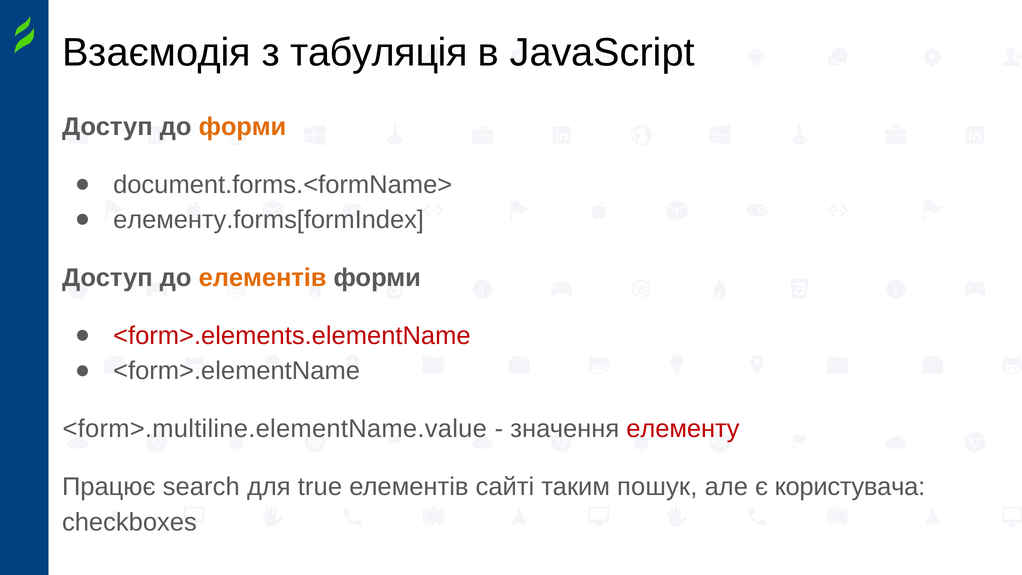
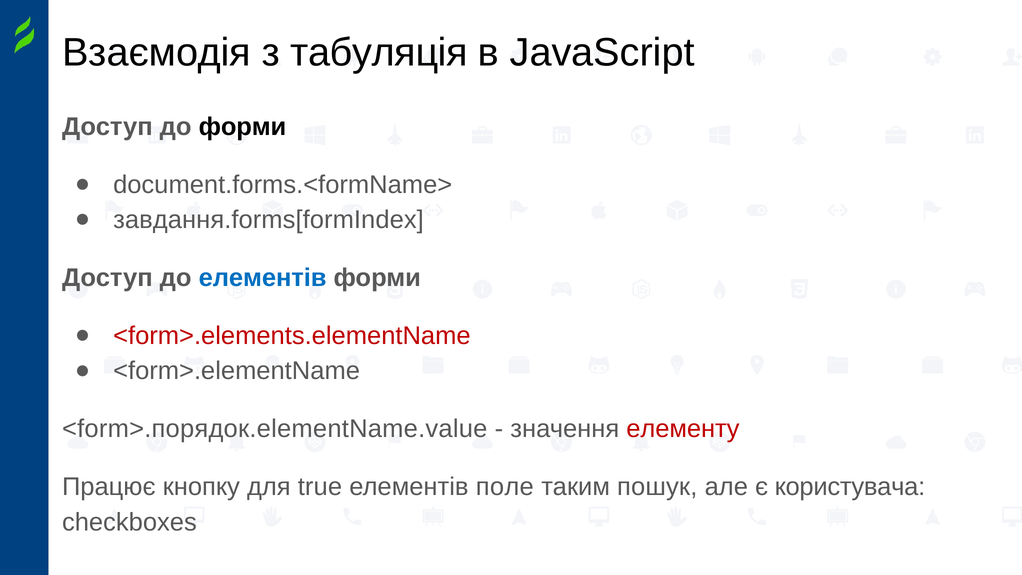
форми at (242, 127) colour: orange -> black
елементу.forms[formIndex: елементу.forms[formIndex -> завдання.forms[formIndex
елементів at (263, 278) colour: orange -> blue
<form>.multiline.elementName.value: <form>.multiline.elementName.value -> <form>.порядок.elementName.value
search: search -> кнопку
сайті: сайті -> поле
